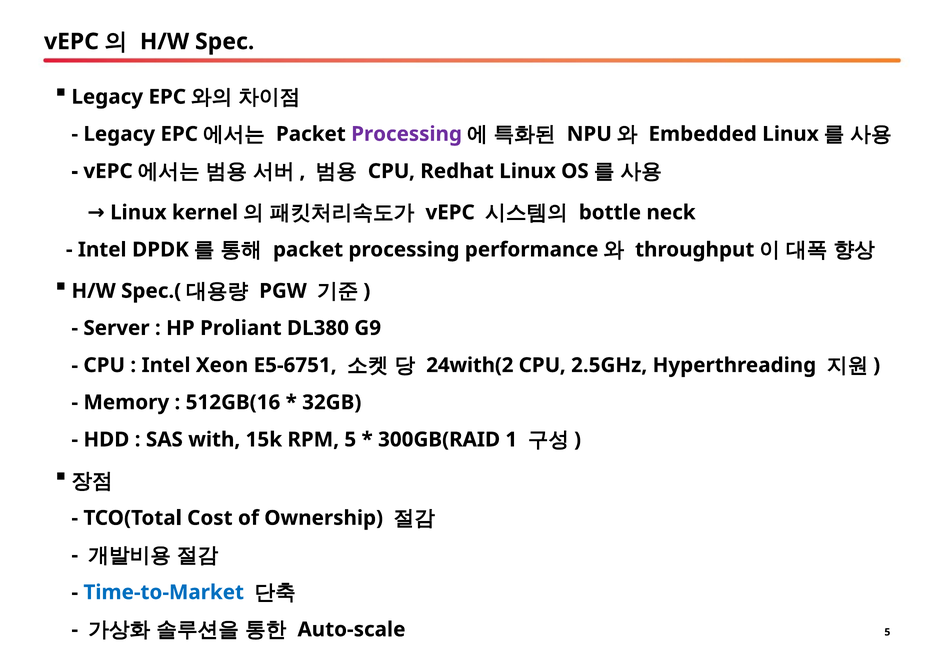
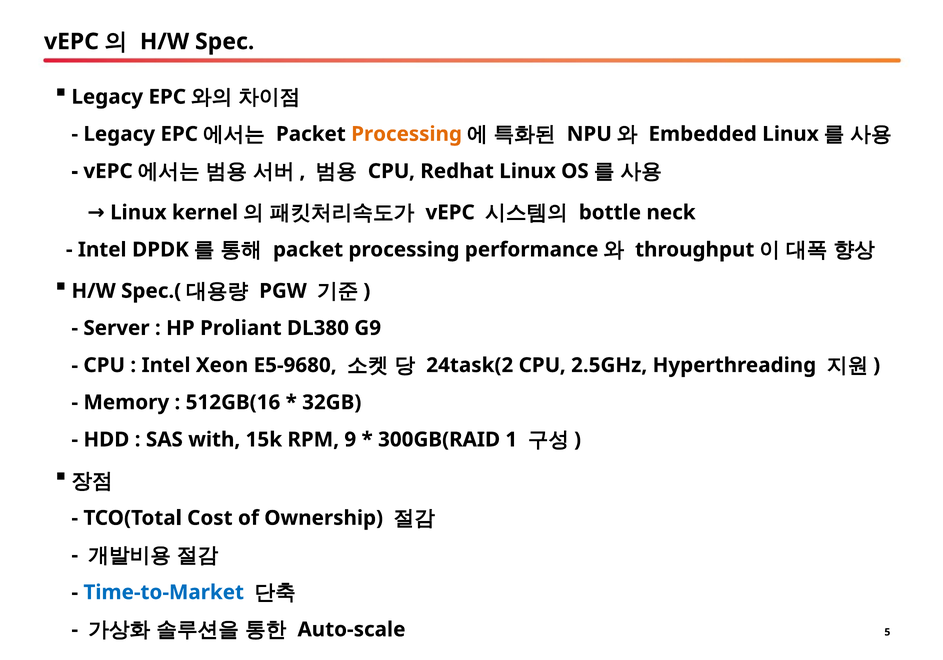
Processing at (407, 134) colour: purple -> orange
E5-6751: E5-6751 -> E5-9680
24with(2: 24with(2 -> 24task(2
RPM 5: 5 -> 9
